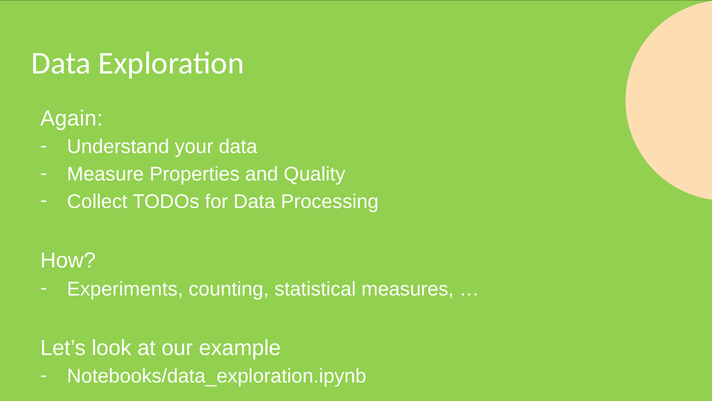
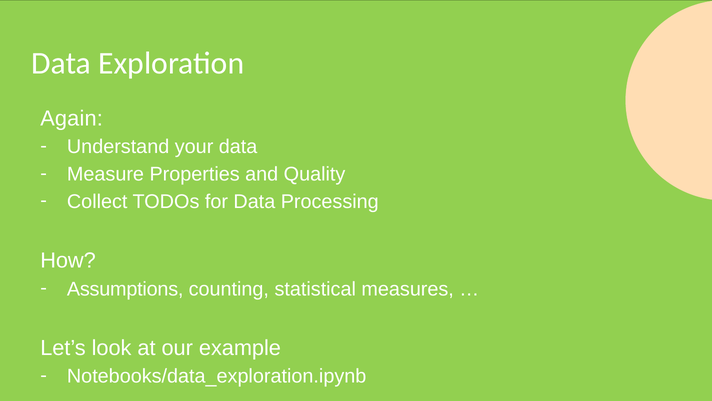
Experiments: Experiments -> Assumptions
